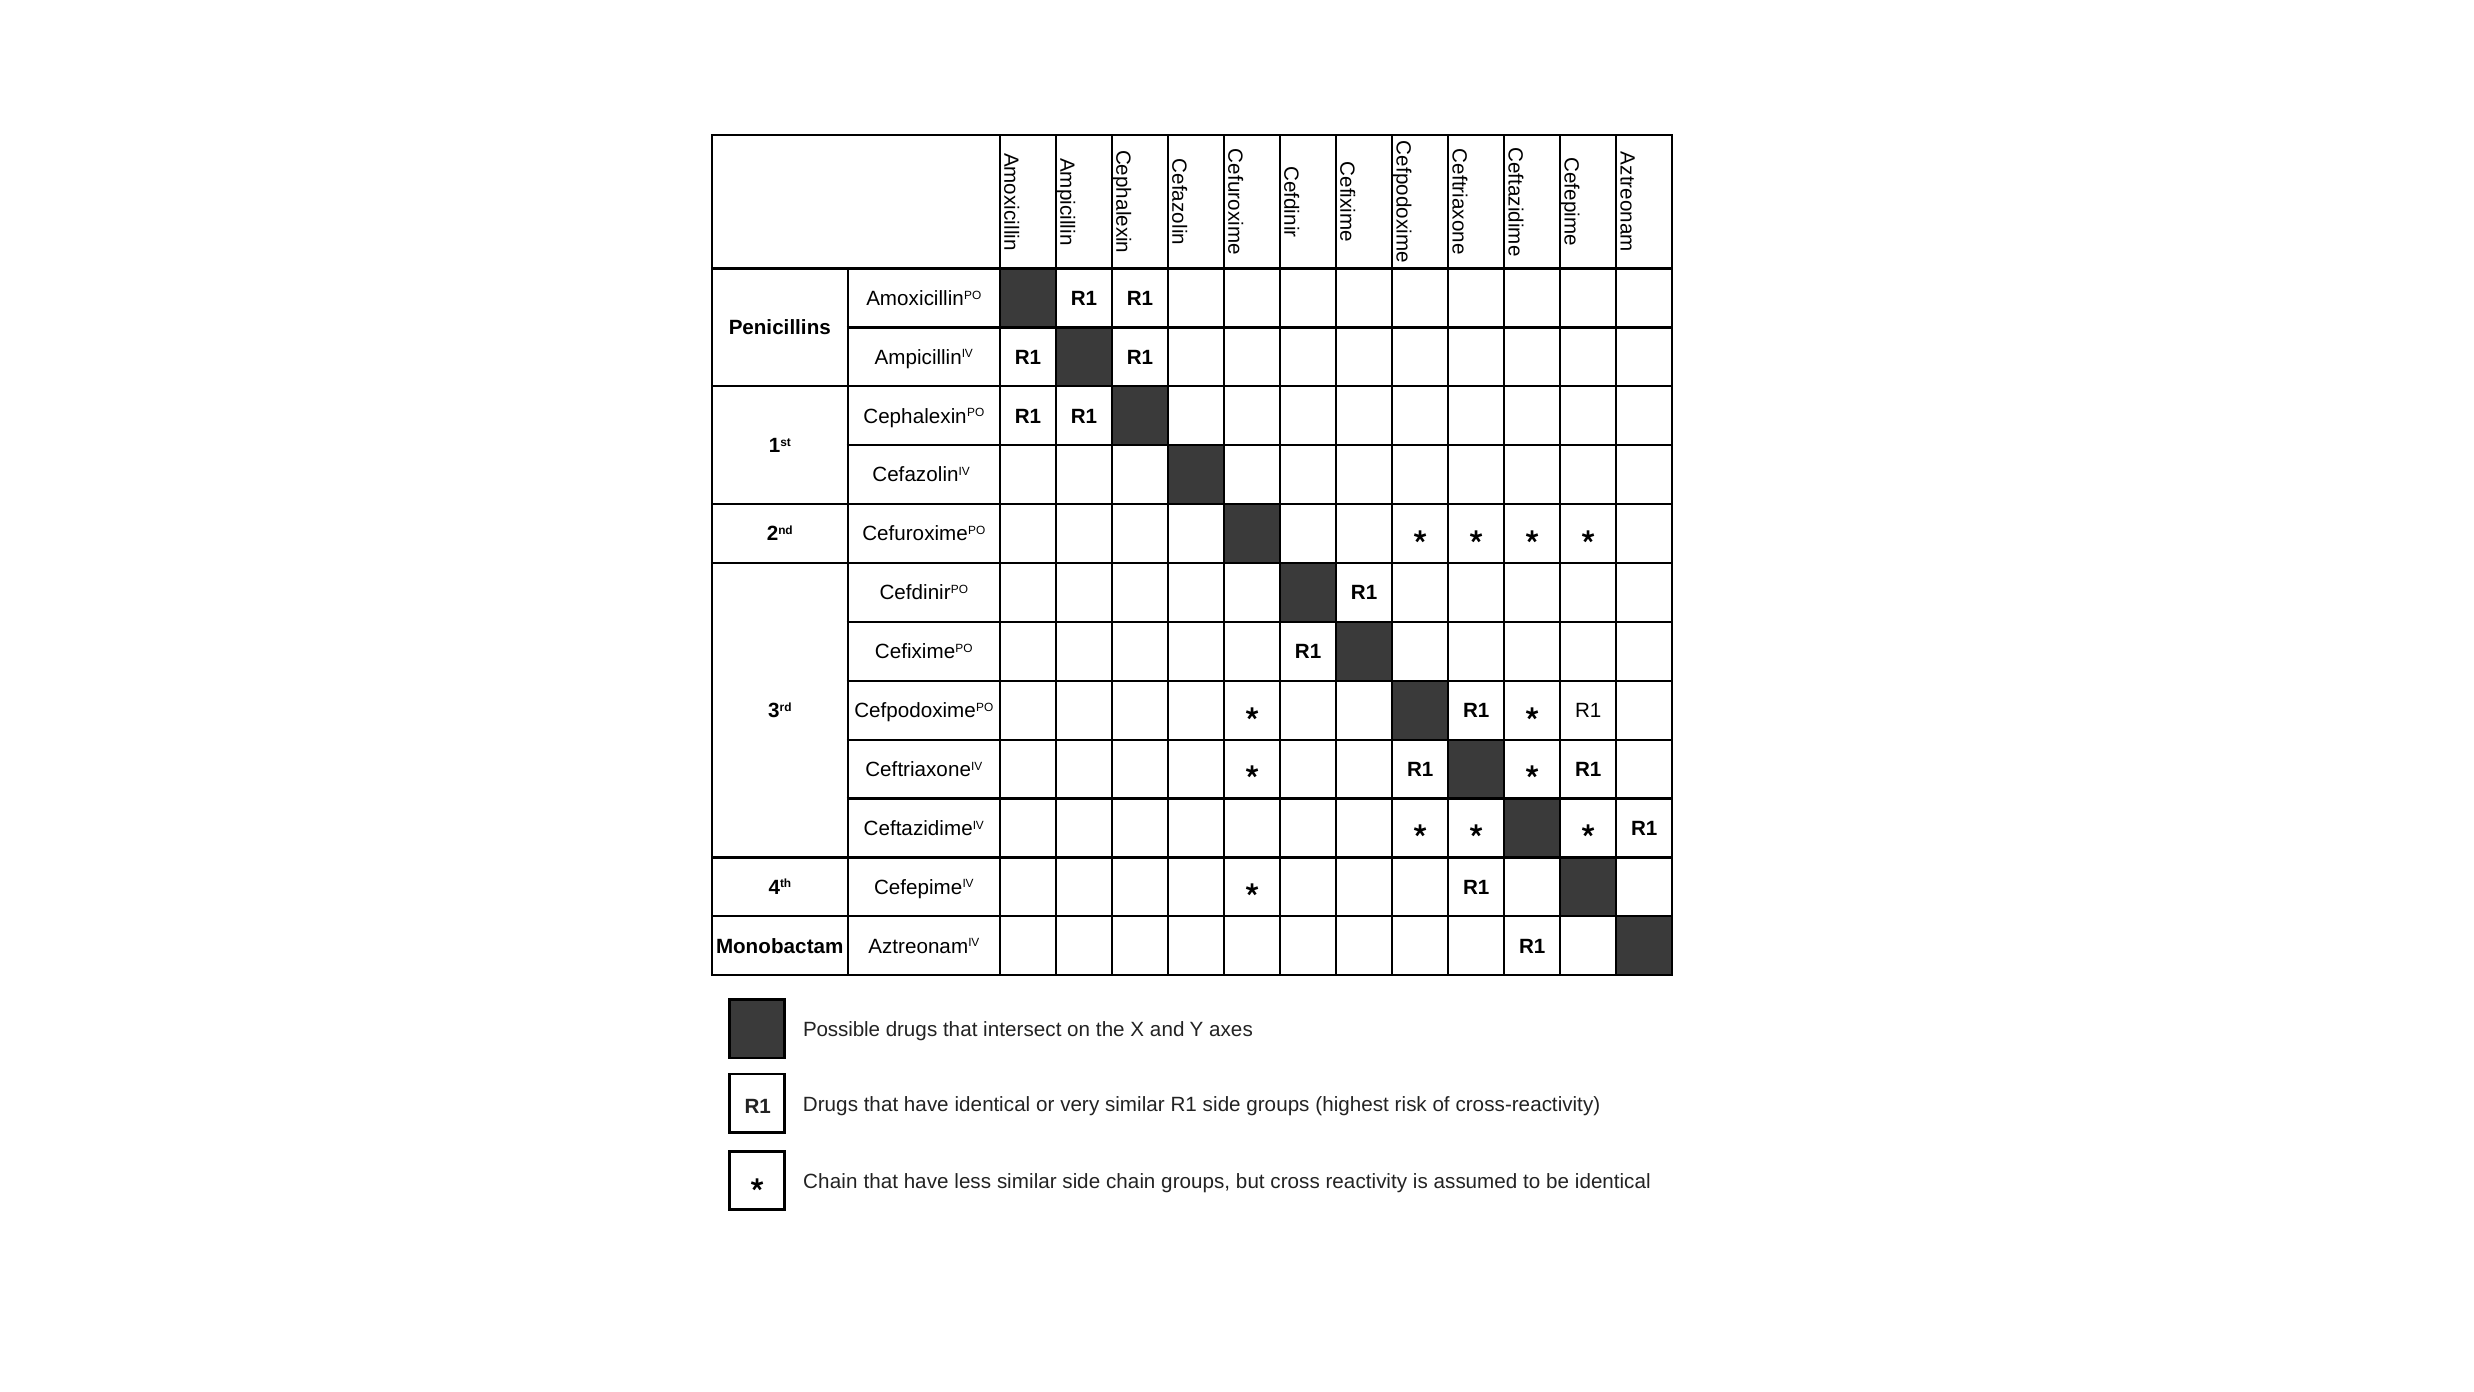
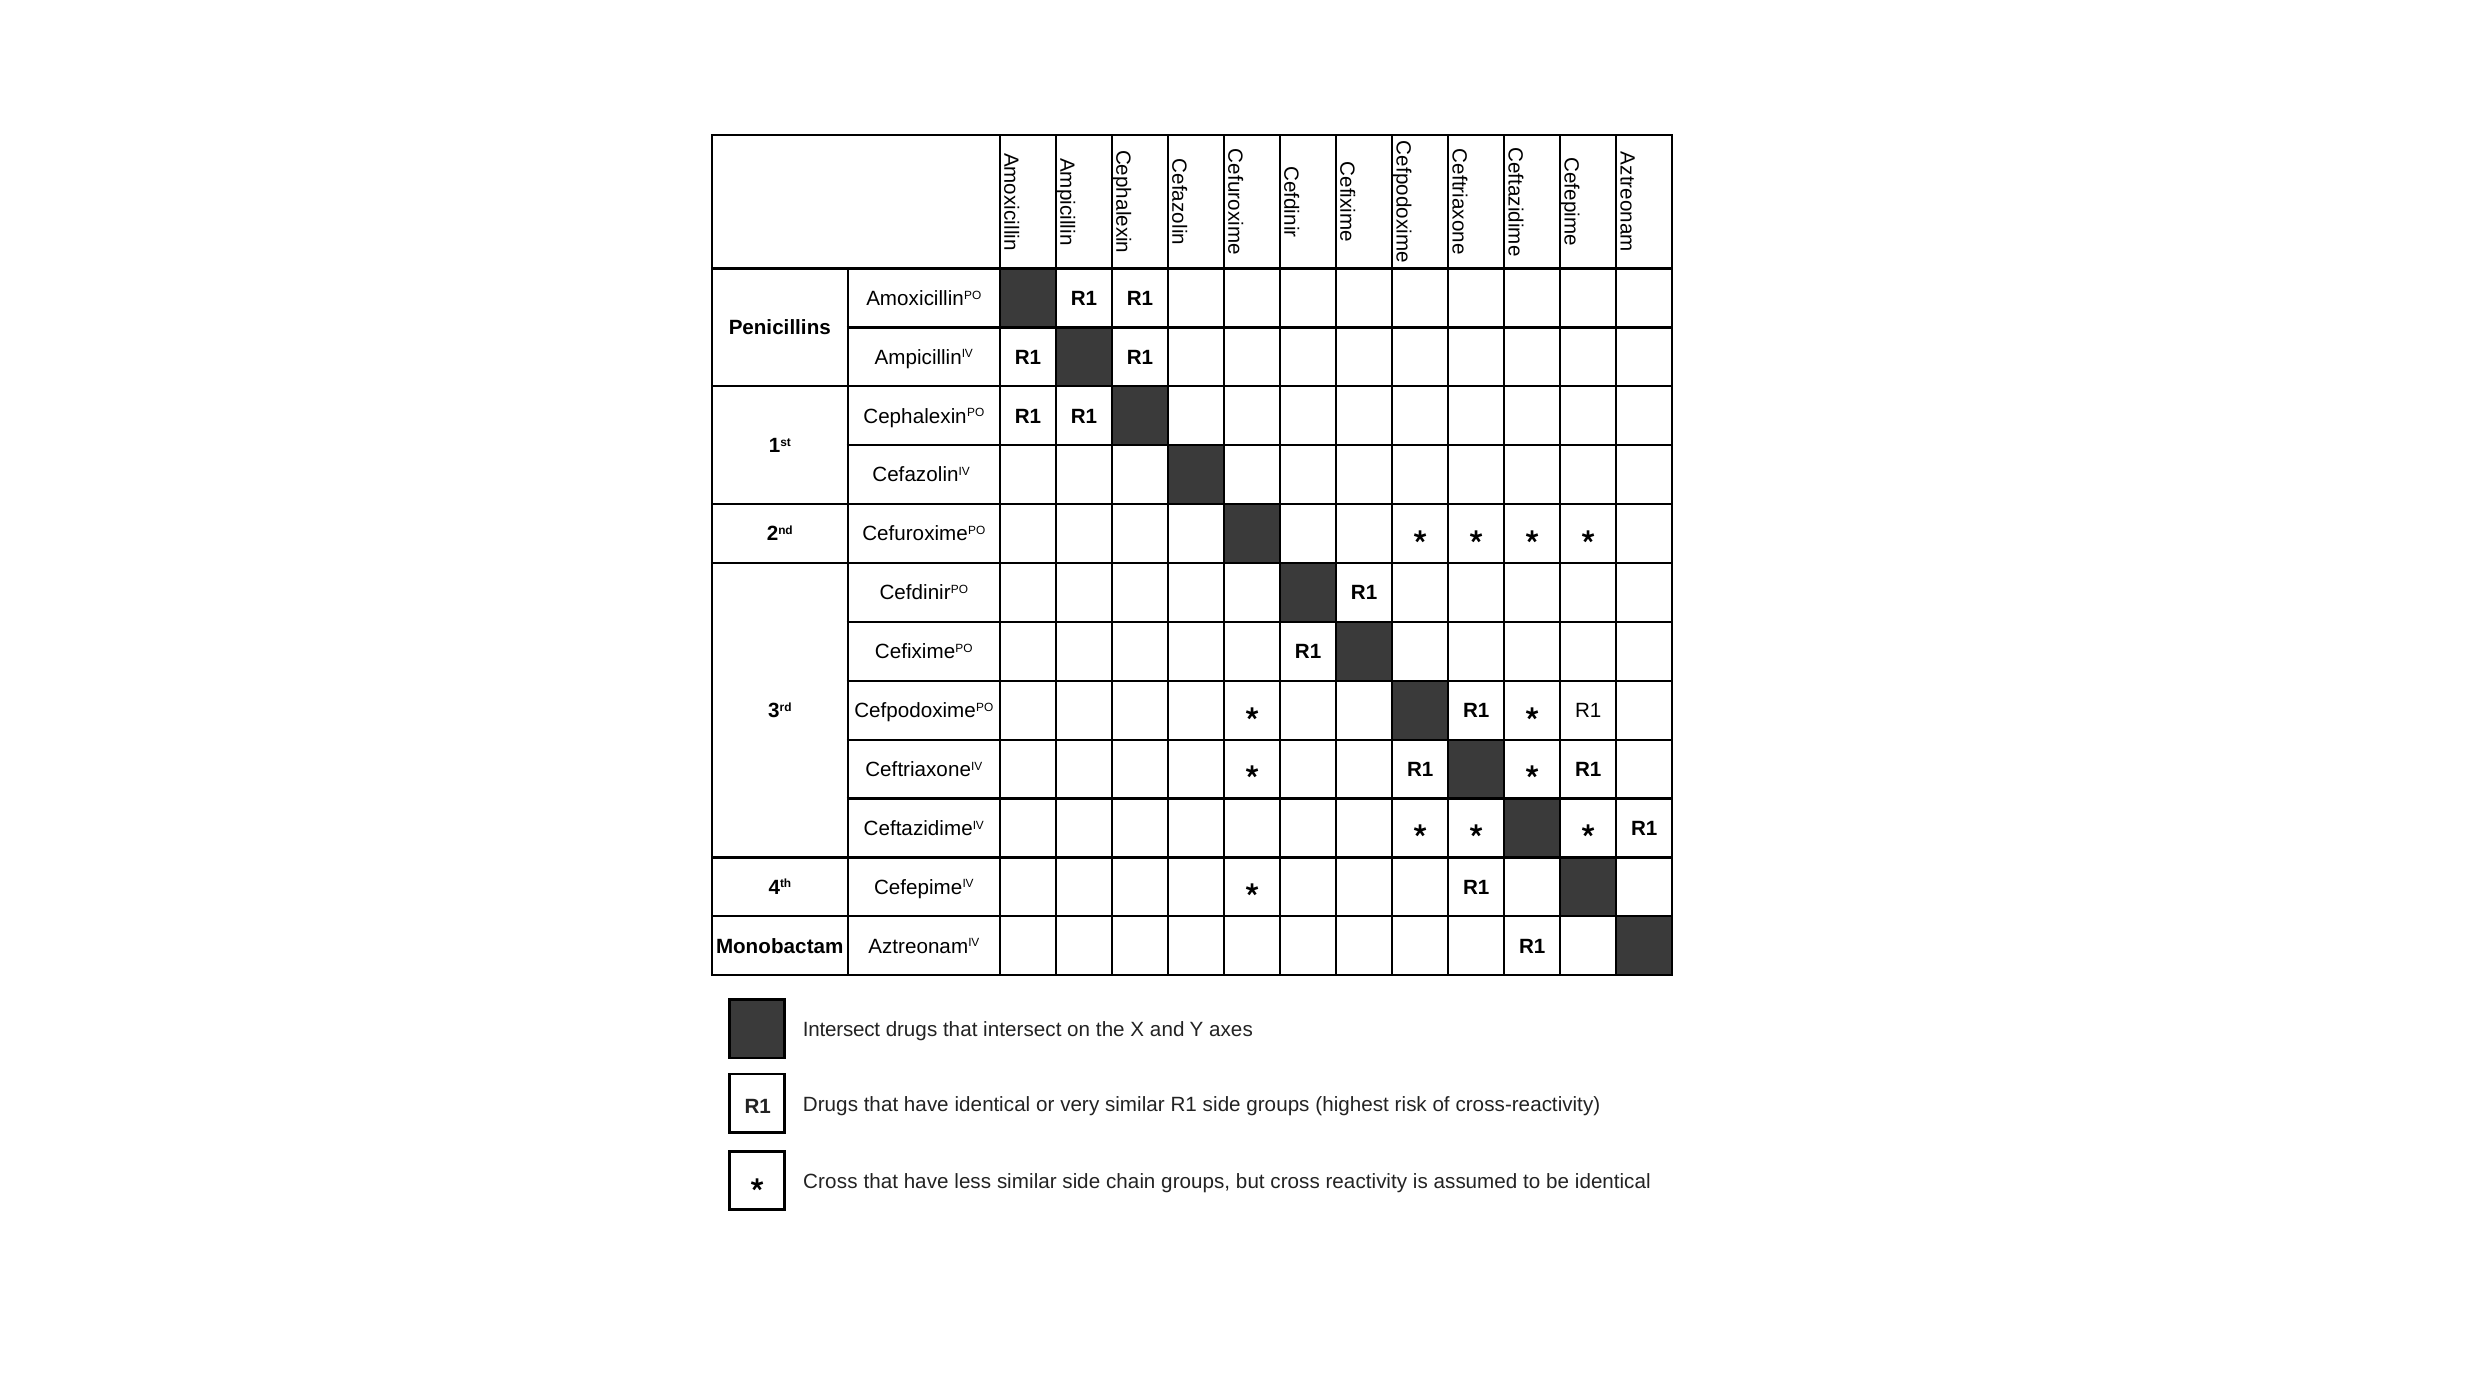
Possible at (842, 1029): Possible -> Intersect
Chain at (830, 1181): Chain -> Cross
